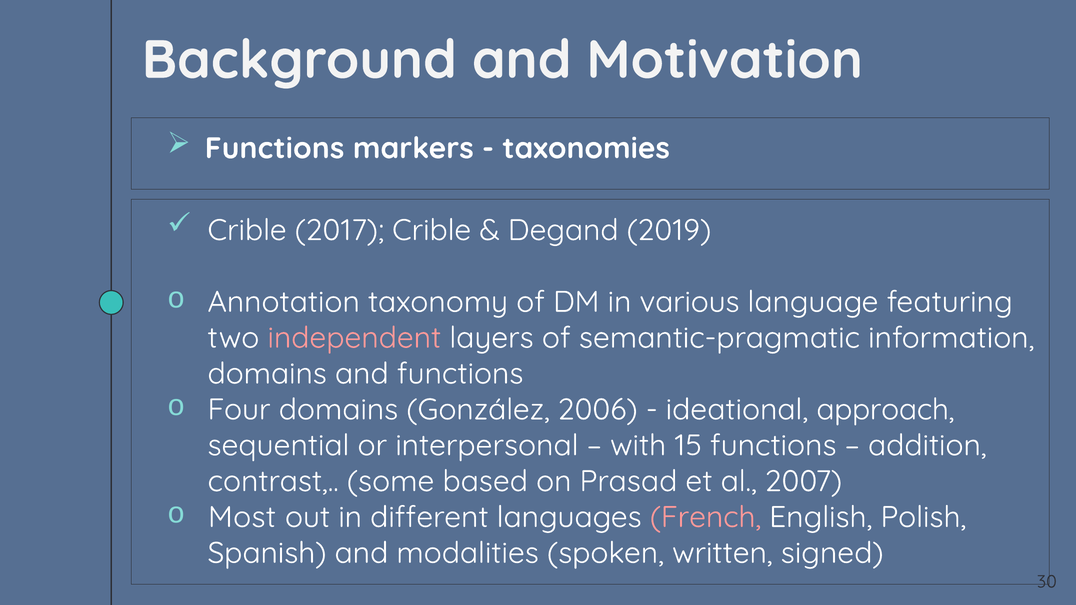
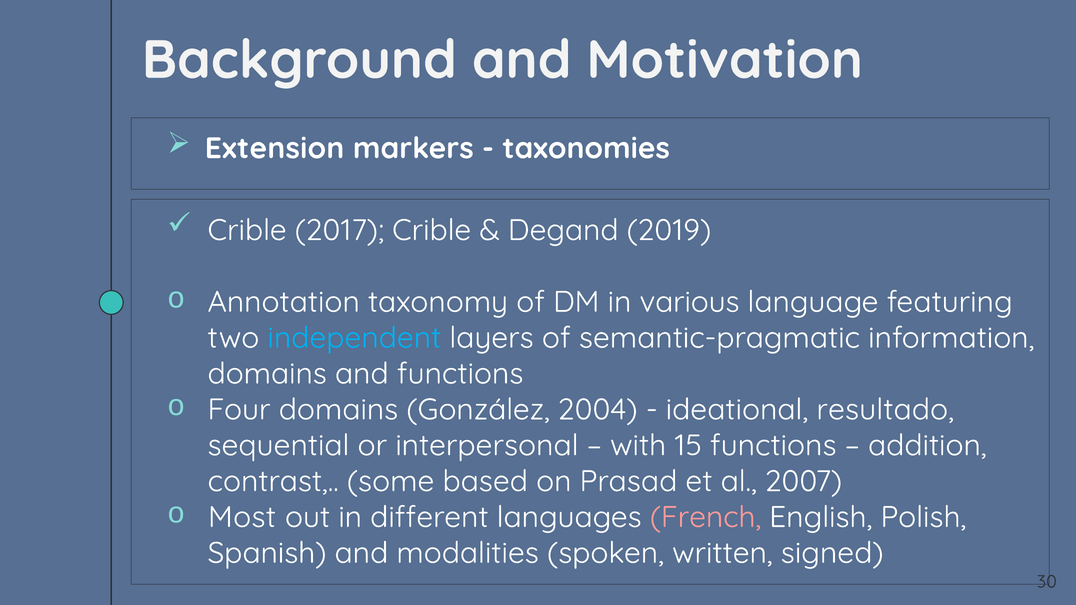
Functions at (275, 148): Functions -> Extension
independent colour: pink -> light blue
2006: 2006 -> 2004
approach: approach -> resultado
